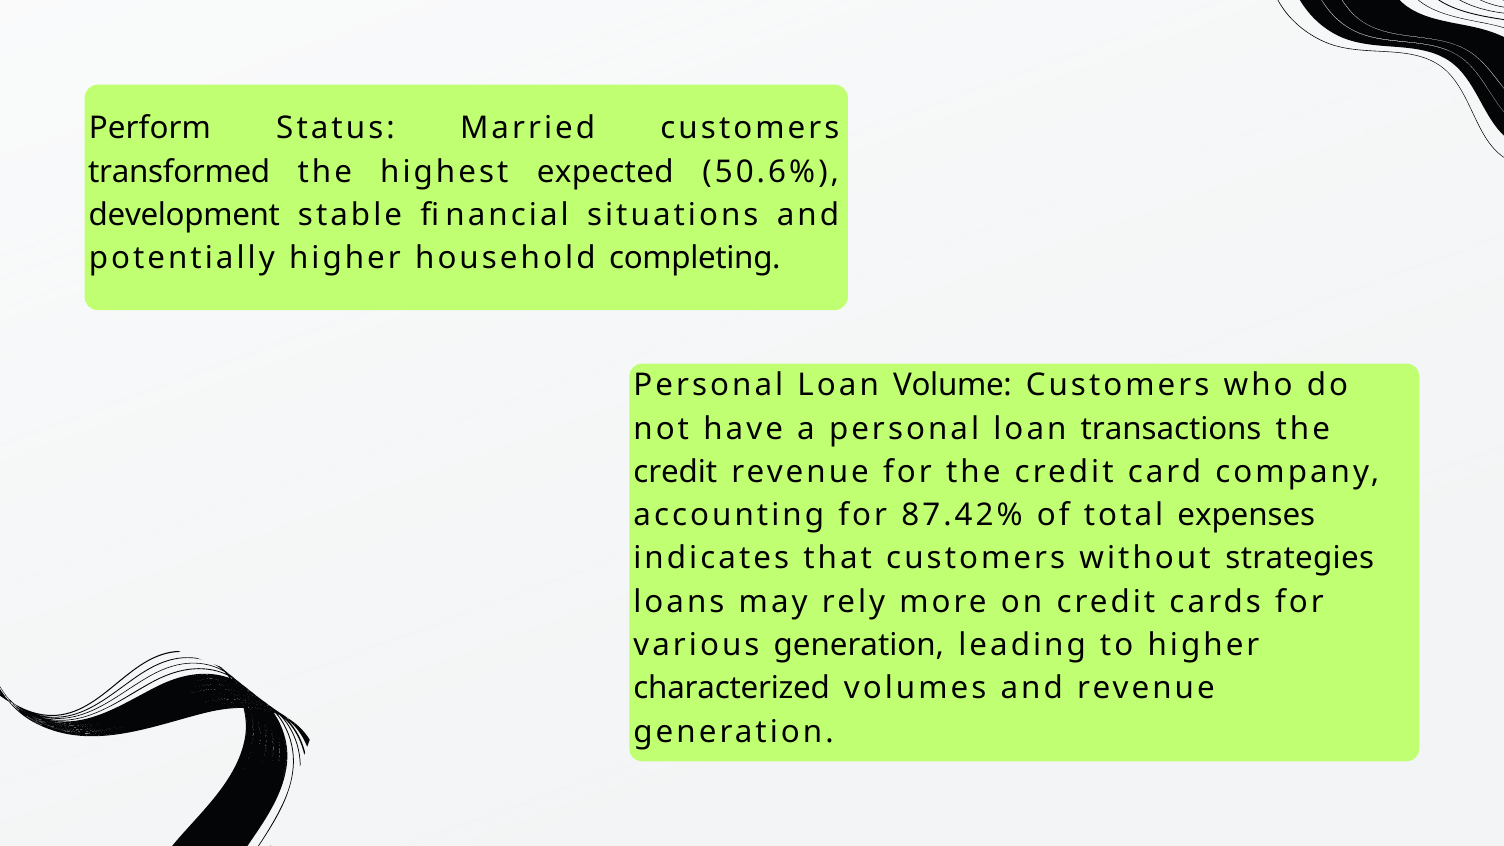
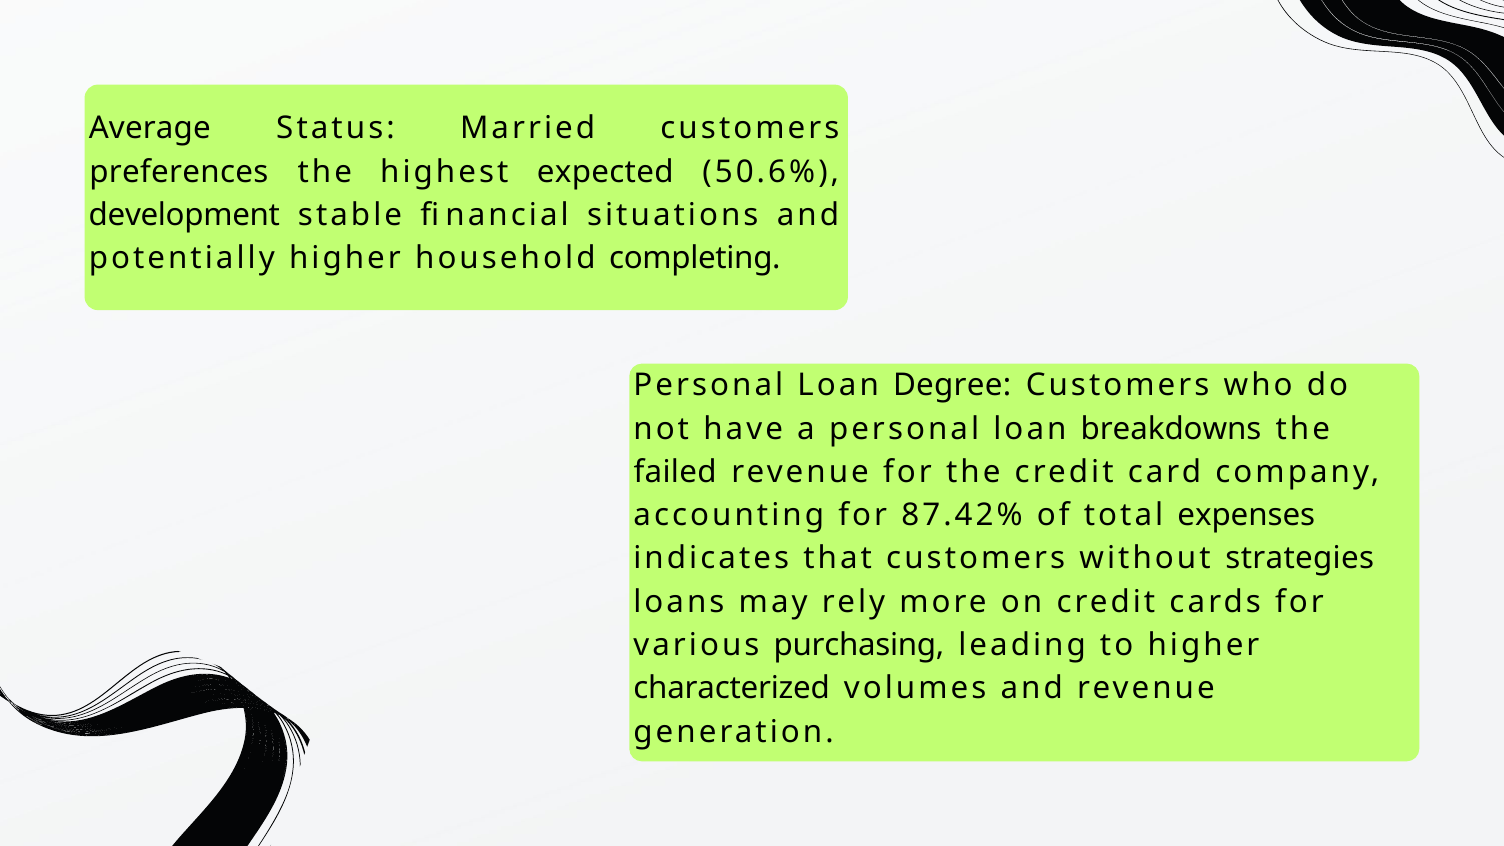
Perform: Perform -> Average
transformed: transformed -> preferences
Volume: Volume -> Degree
transactions: transactions -> breakdowns
credit at (675, 472): credit -> failed
various generation: generation -> purchasing
